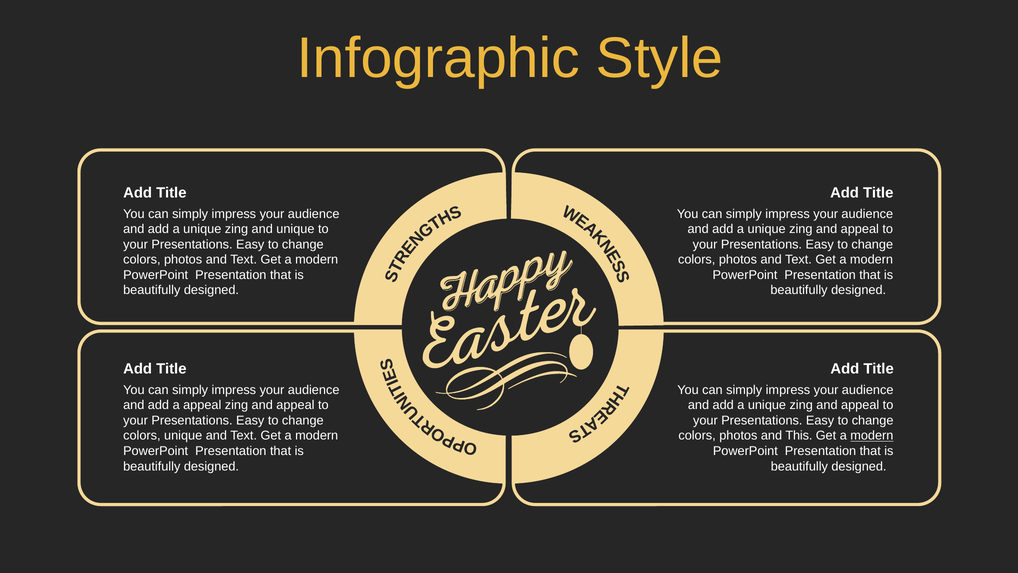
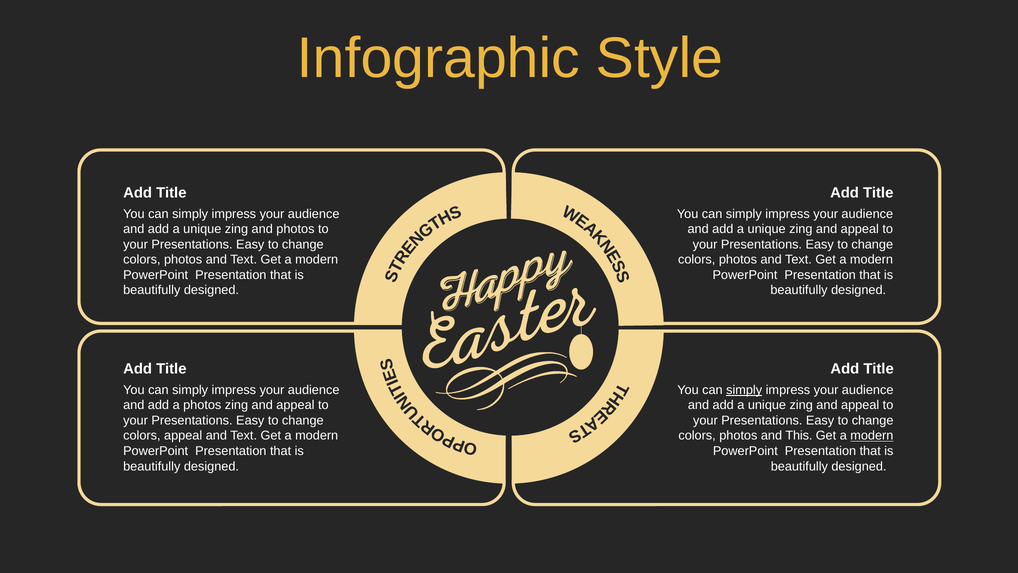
and unique: unique -> photos
simply at (744, 390) underline: none -> present
a appeal: appeal -> photos
colors unique: unique -> appeal
